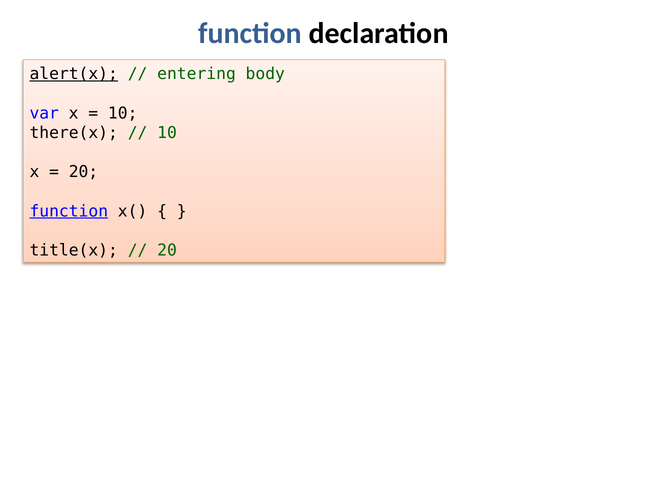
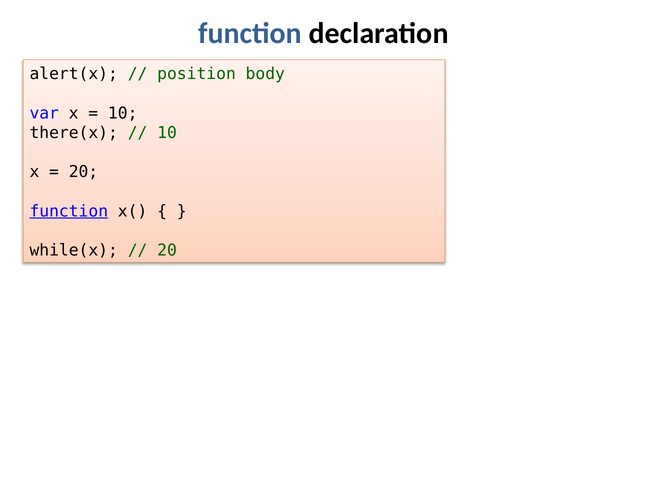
alert(x underline: present -> none
entering: entering -> position
title(x: title(x -> while(x
